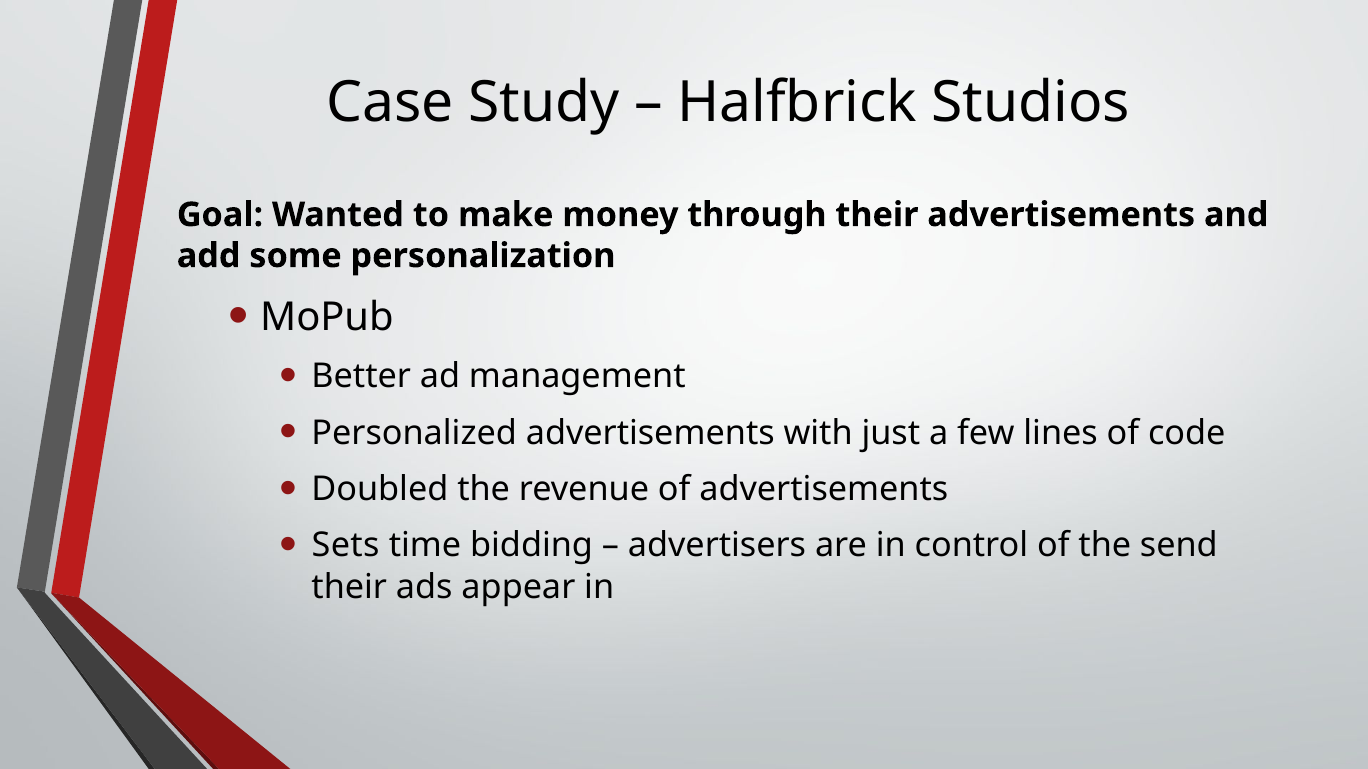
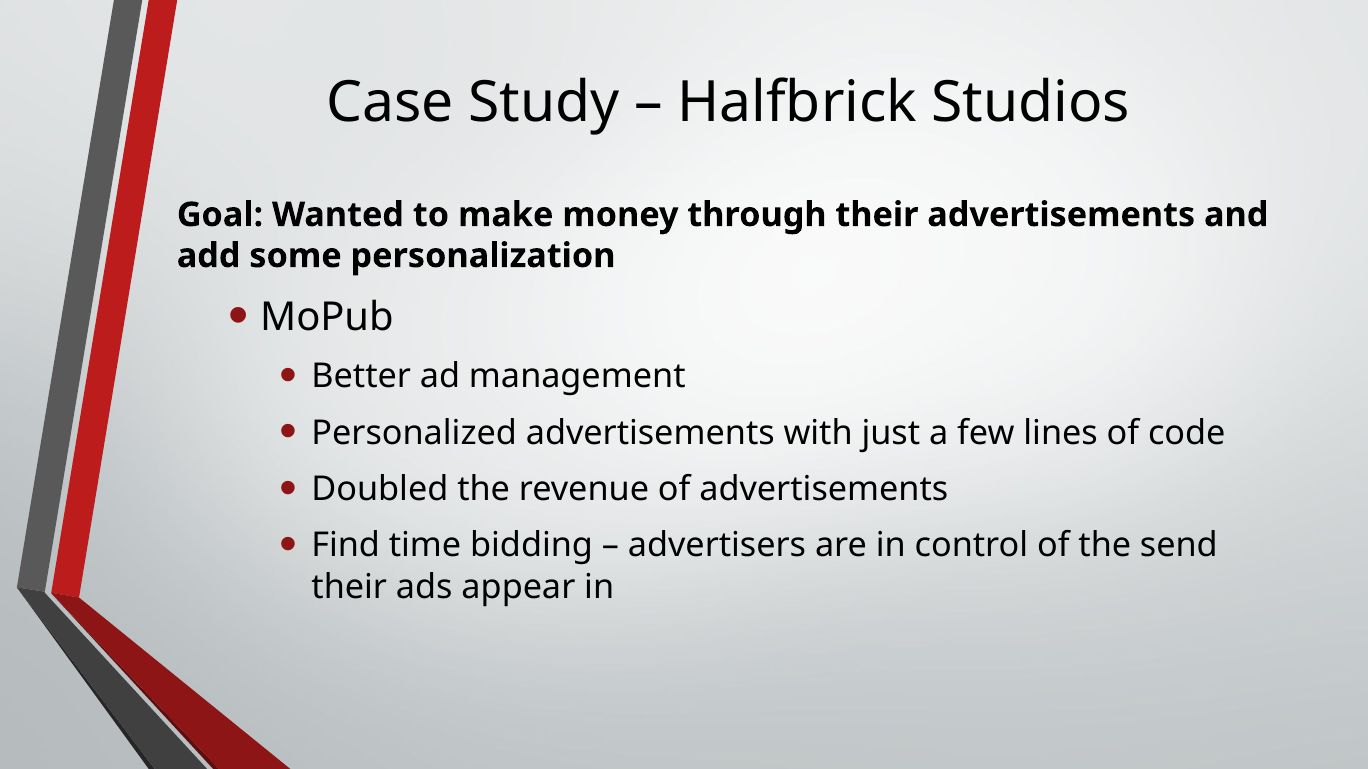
Sets: Sets -> Find
